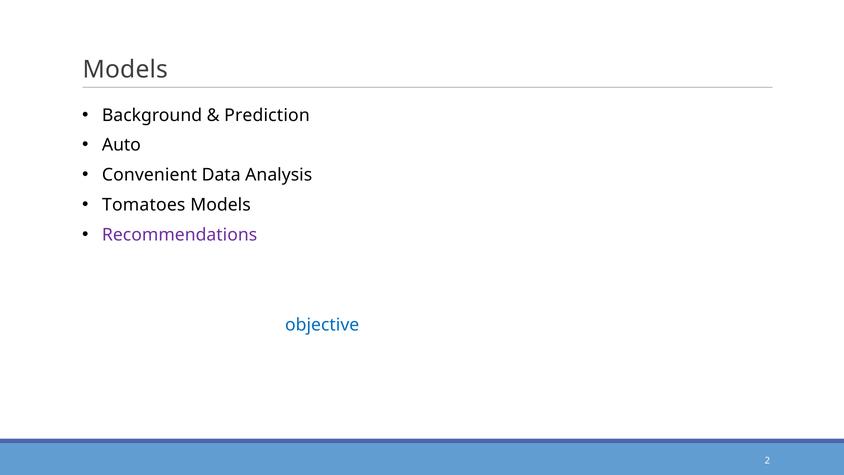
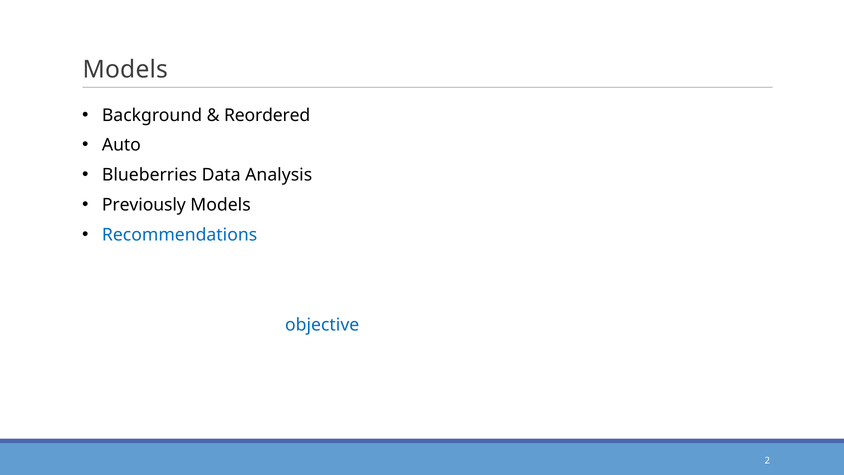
Prediction: Prediction -> Reordered
Convenient: Convenient -> Blueberries
Tomatoes: Tomatoes -> Previously
Recommendations colour: purple -> blue
